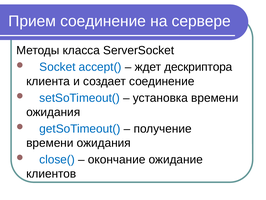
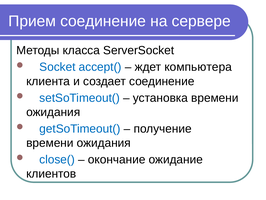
дескриптора: дескриптора -> компьютера
